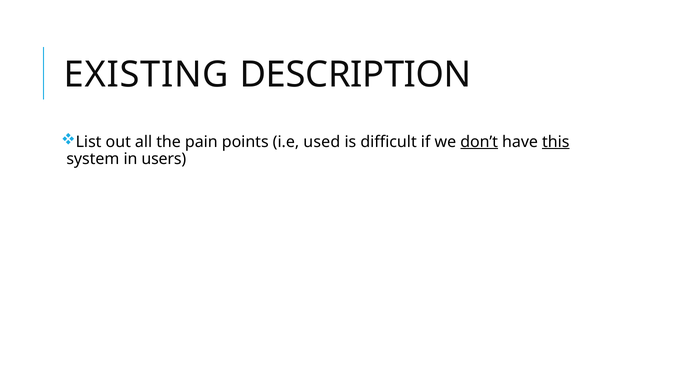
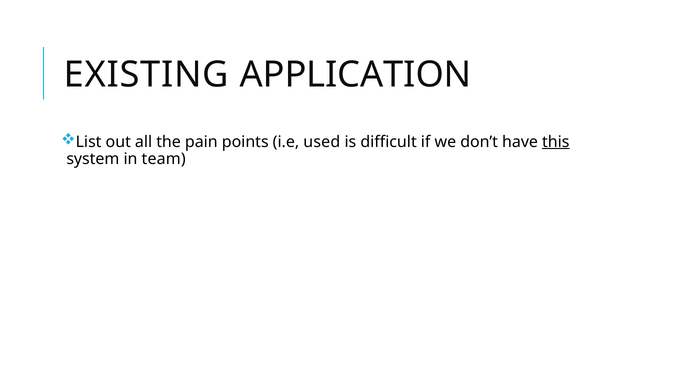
DESCRIPTION: DESCRIPTION -> APPLICATION
don’t underline: present -> none
users: users -> team
